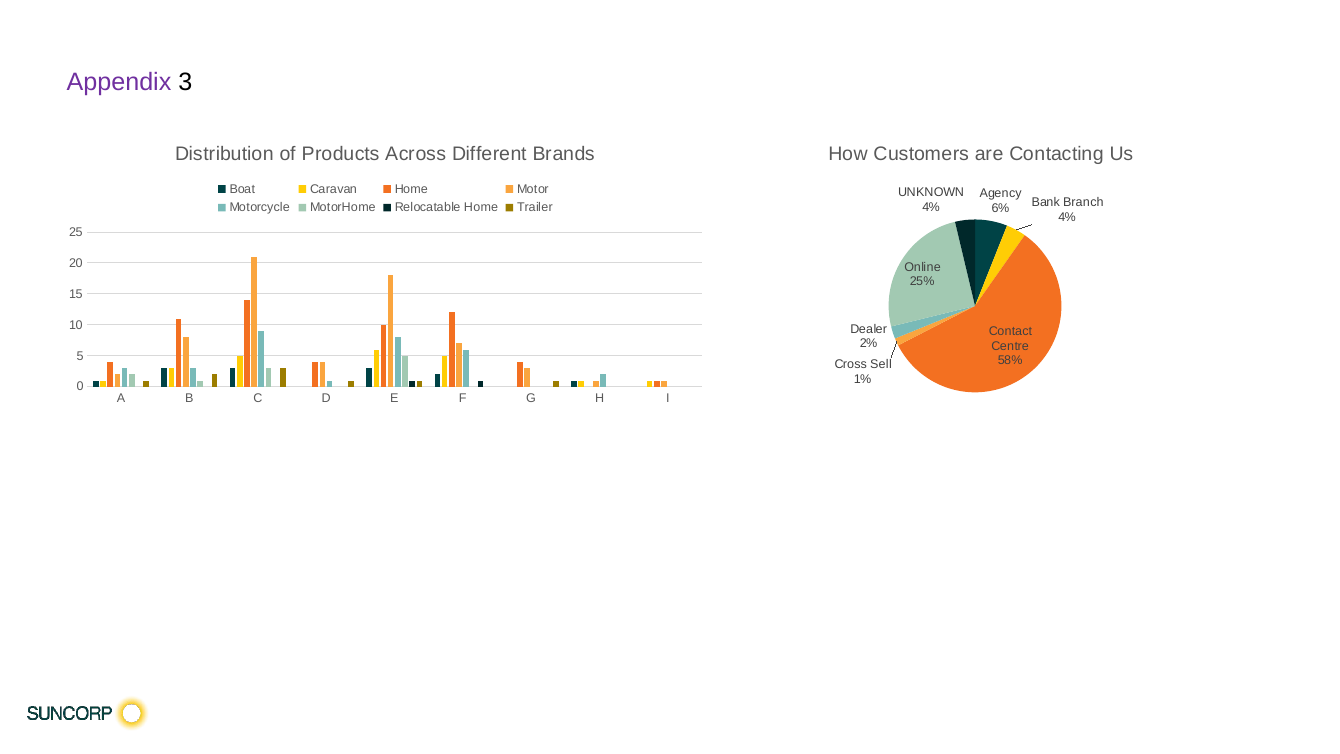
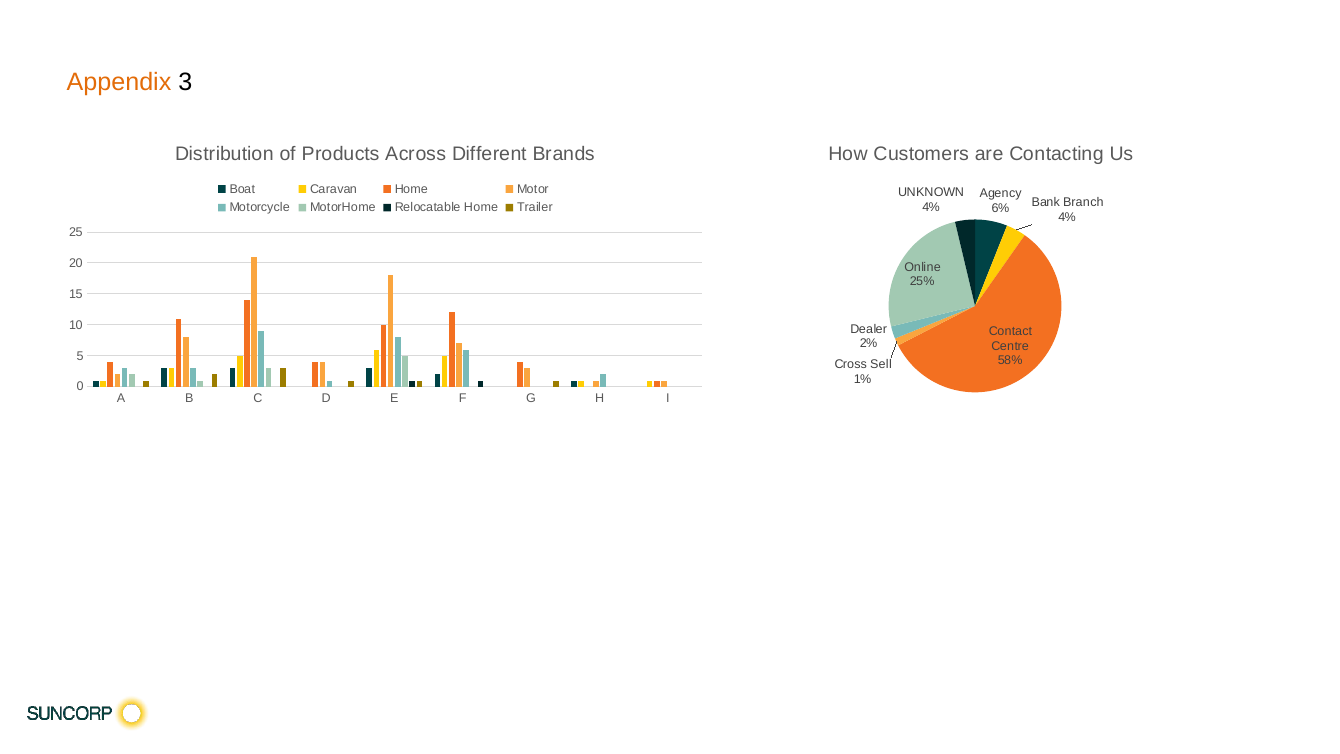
Appendix colour: purple -> orange
